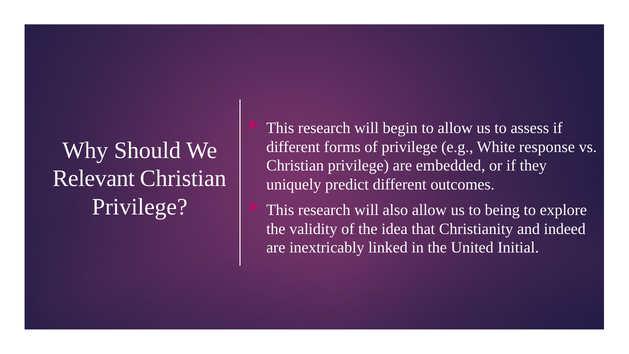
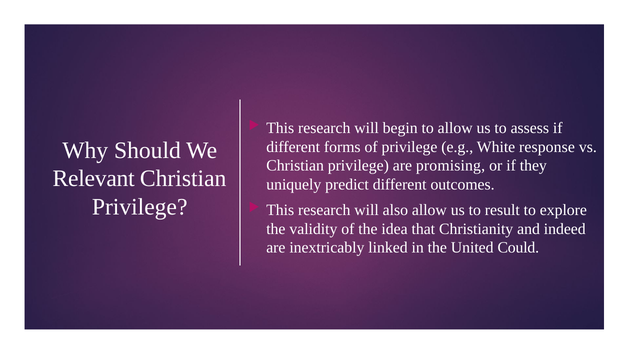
embedded: embedded -> promising
being: being -> result
Initial: Initial -> Could
